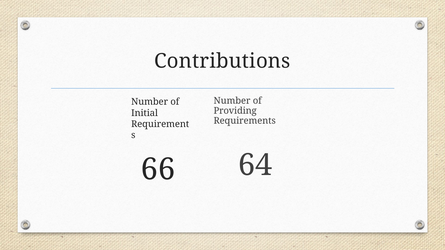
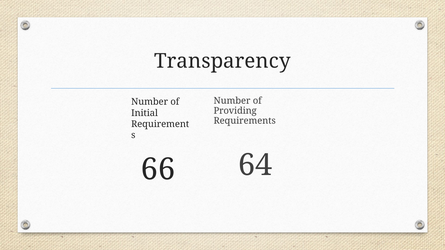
Contributions: Contributions -> Transparency
